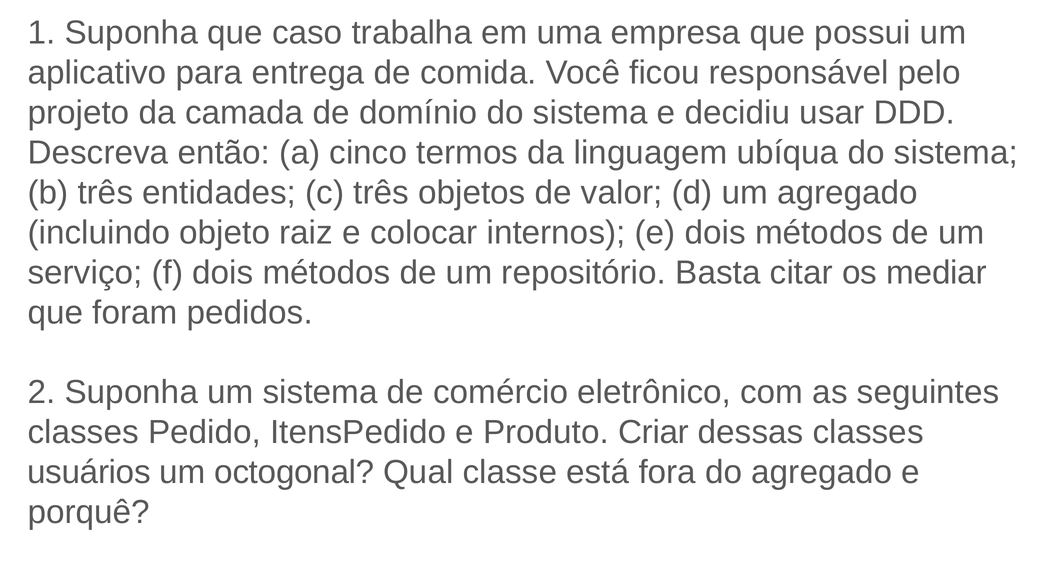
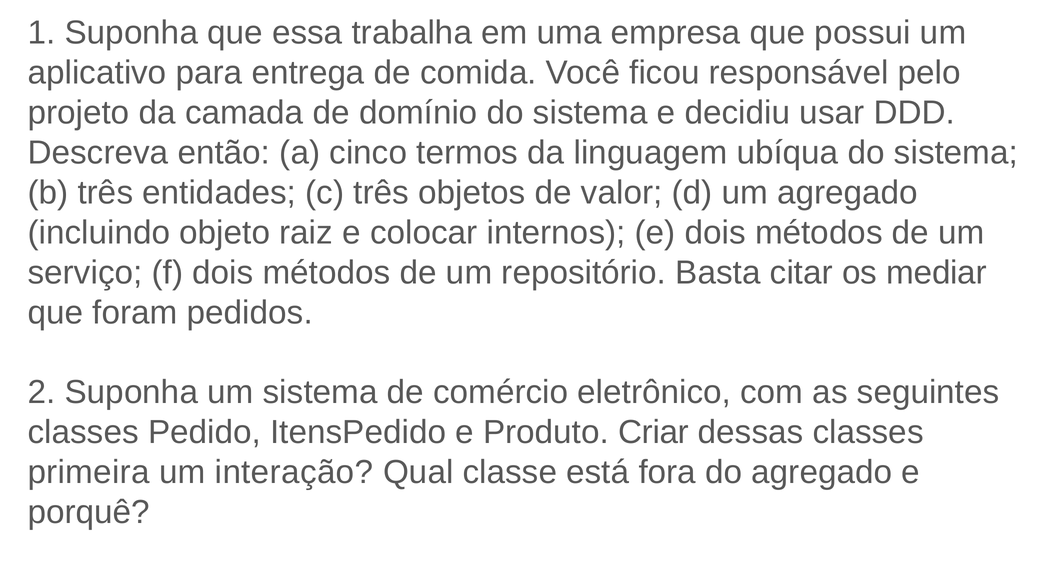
caso: caso -> essa
usuários: usuários -> primeira
octogonal: octogonal -> interação
